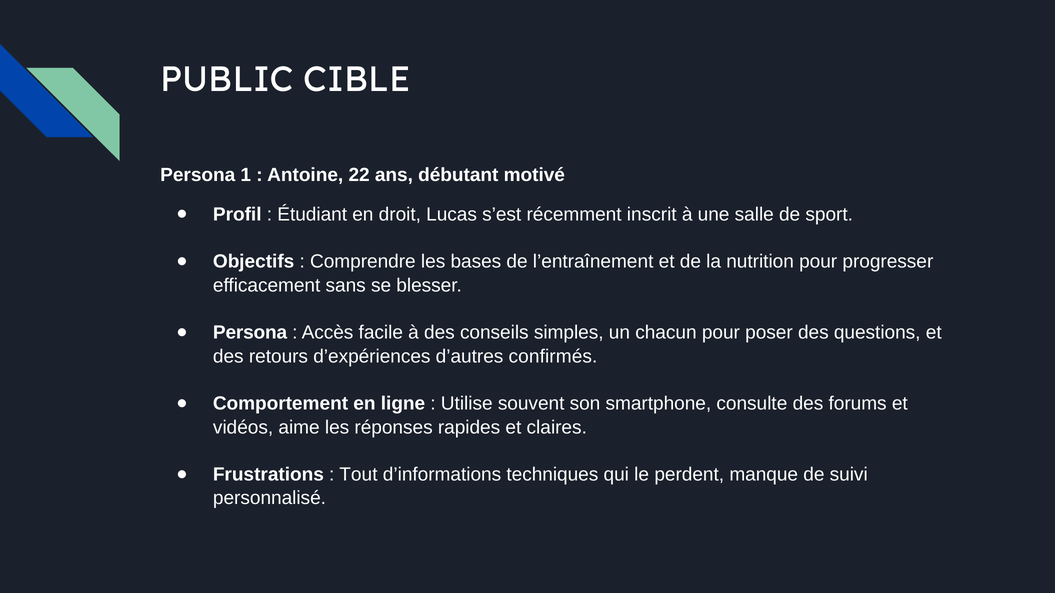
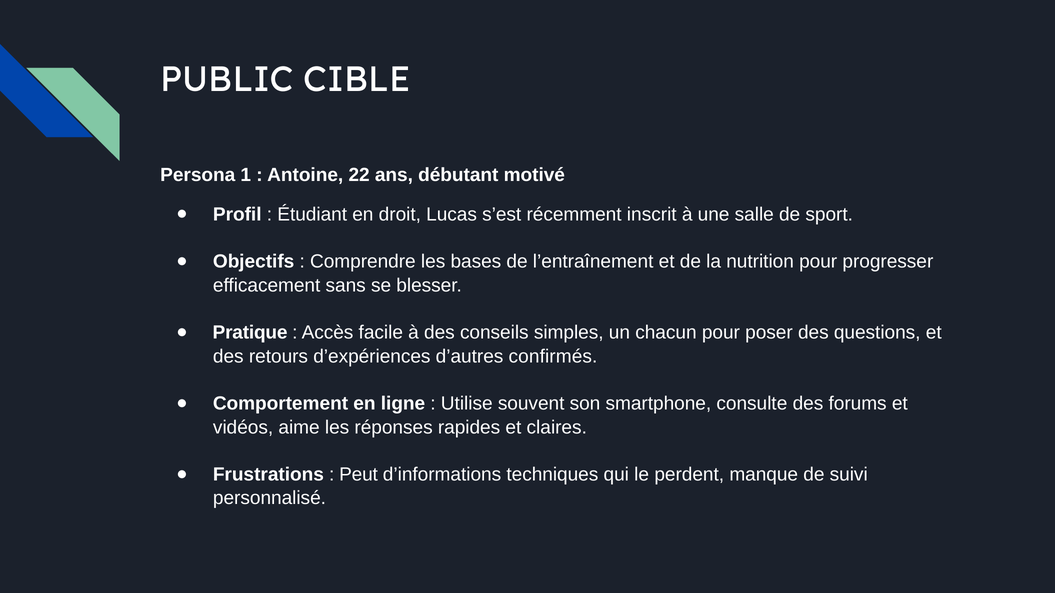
Persona at (250, 333): Persona -> Pratique
Tout: Tout -> Peut
